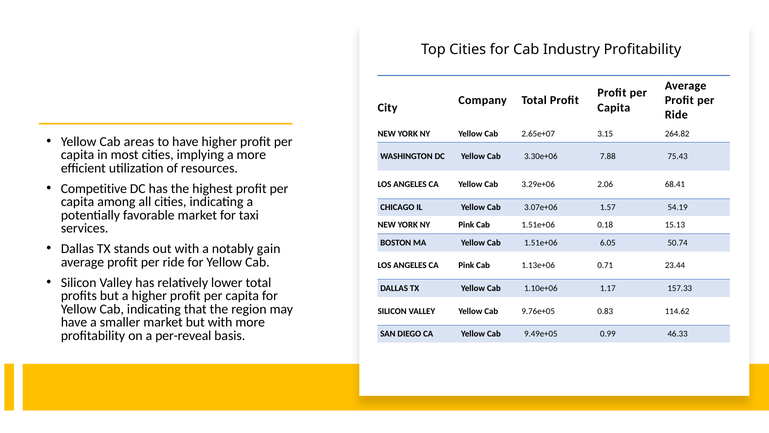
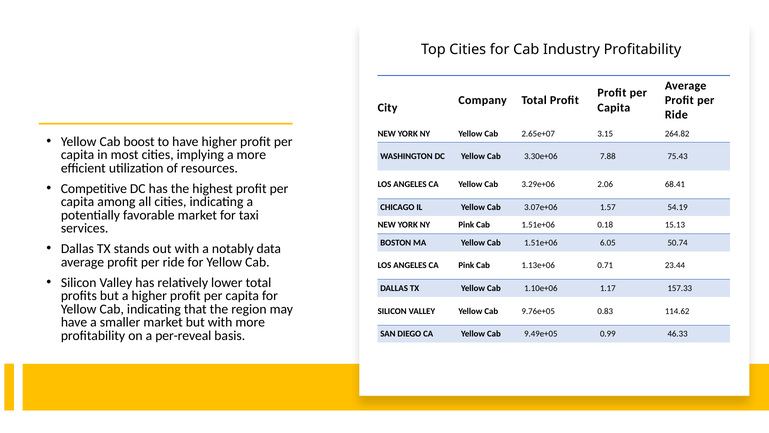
areas: areas -> boost
gain: gain -> data
